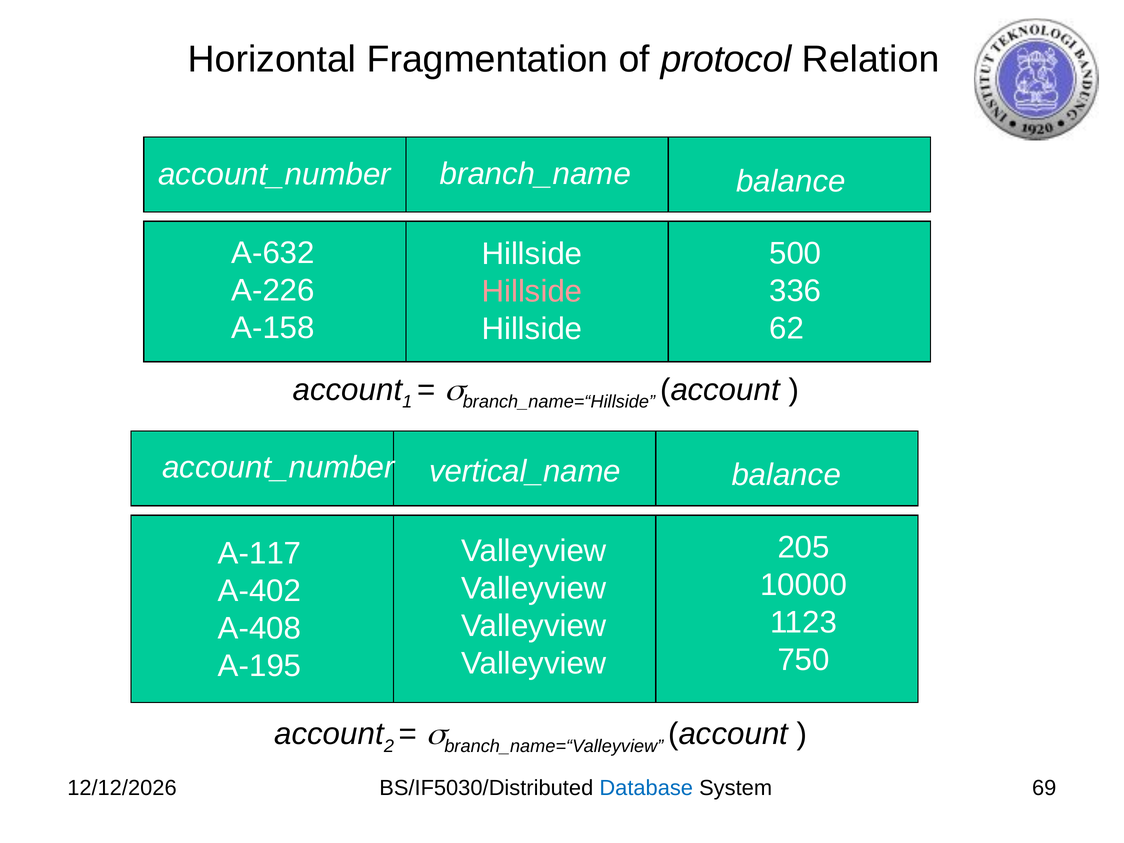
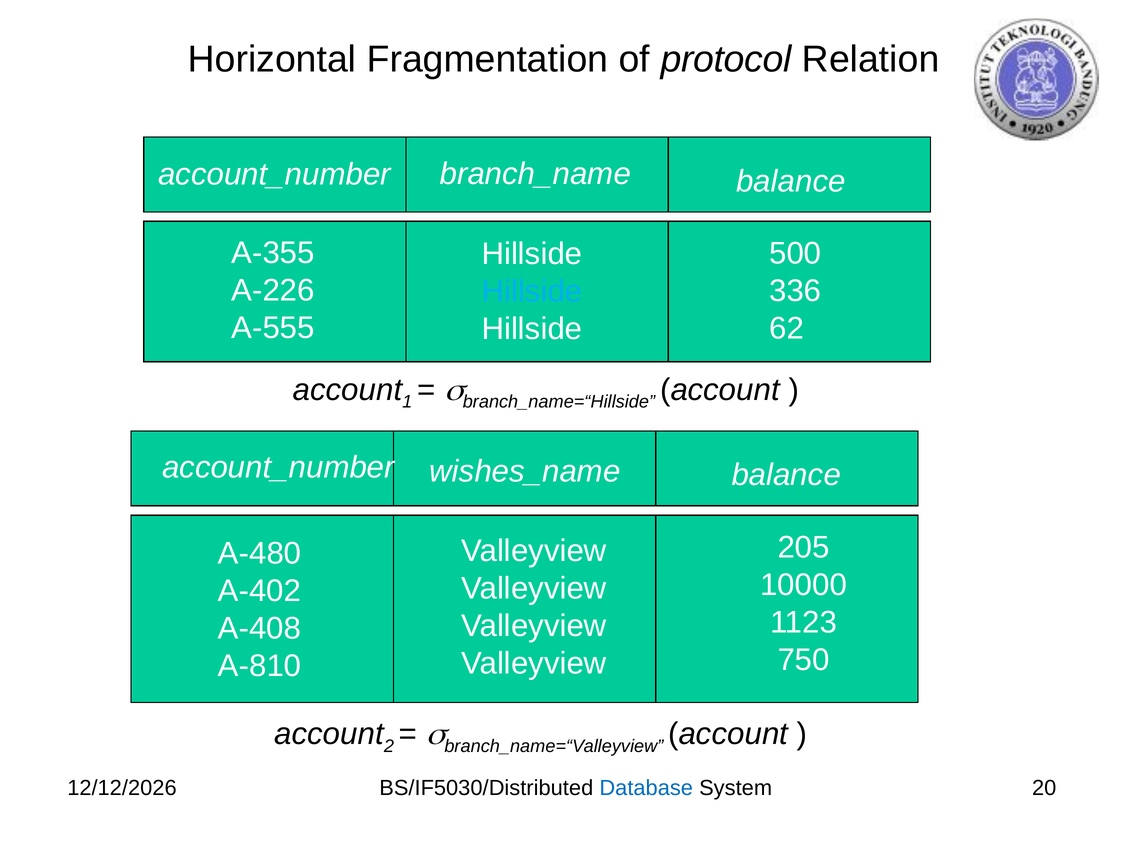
A-632: A-632 -> A-355
Hillside at (532, 291) colour: pink -> light blue
A-158: A-158 -> A-555
vertical_name: vertical_name -> wishes_name
A-117: A-117 -> A-480
A-195: A-195 -> A-810
69: 69 -> 20
